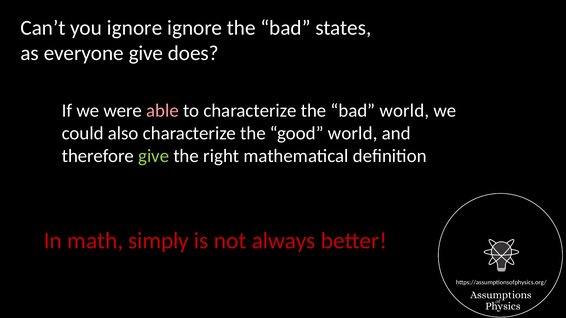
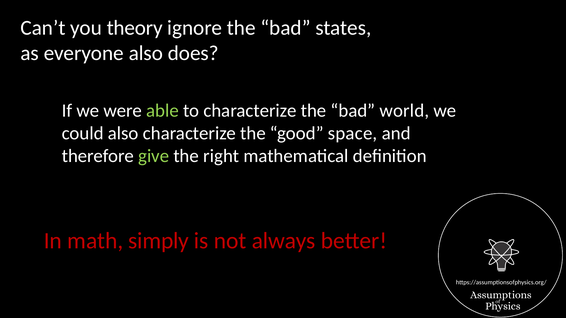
you ignore: ignore -> theory
everyone give: give -> also
able colour: pink -> light green
good world: world -> space
